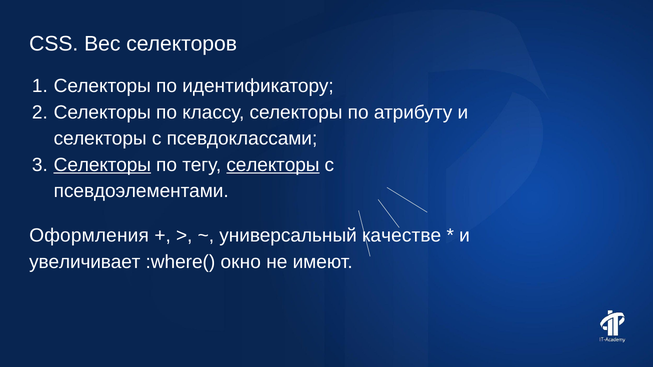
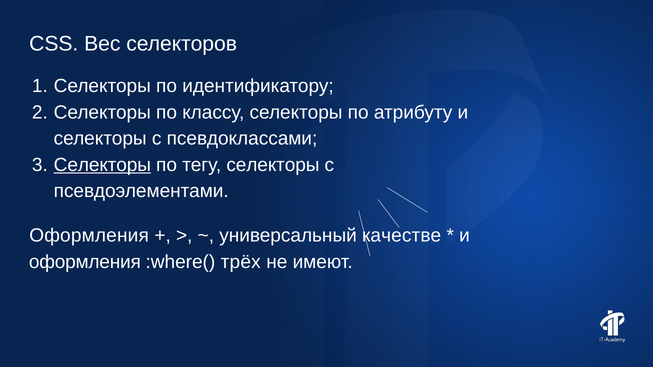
селекторы at (273, 165) underline: present -> none
увеличивает at (85, 262): увеличивает -> оформления
окно: окно -> трёх
